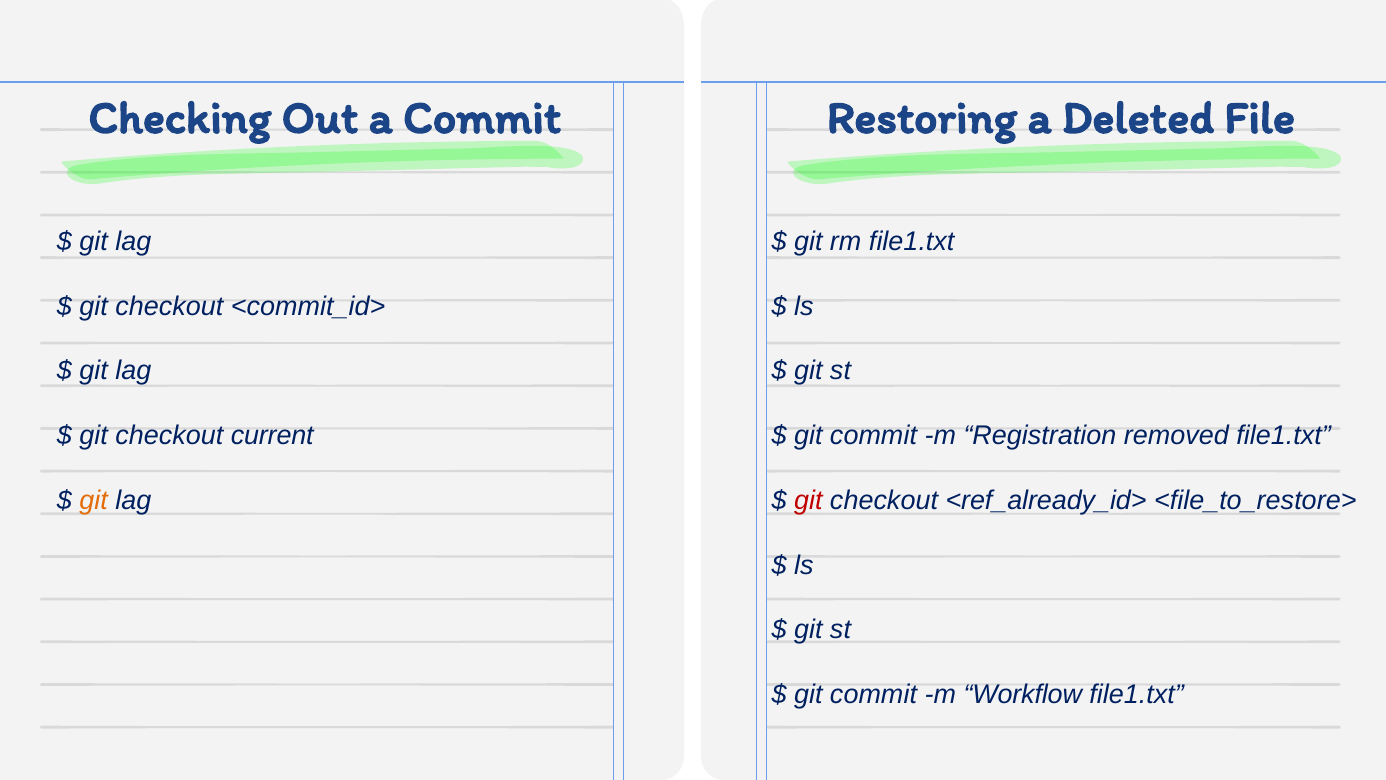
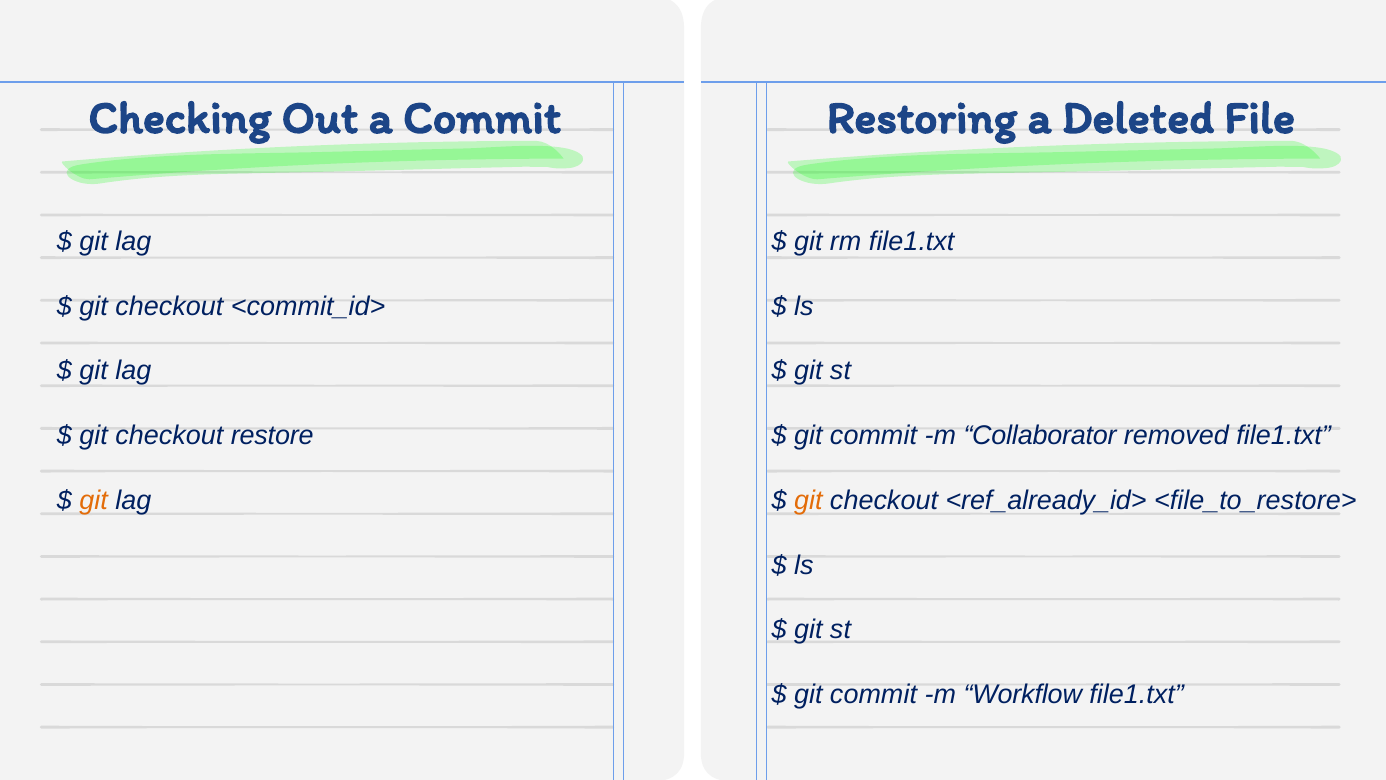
current: current -> restore
Registration: Registration -> Collaborator
git at (808, 500) colour: red -> orange
